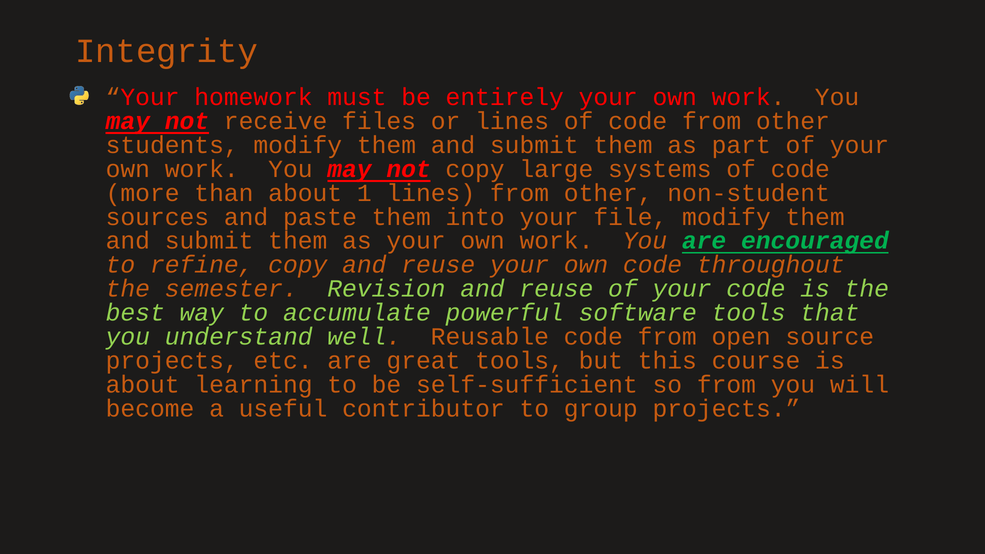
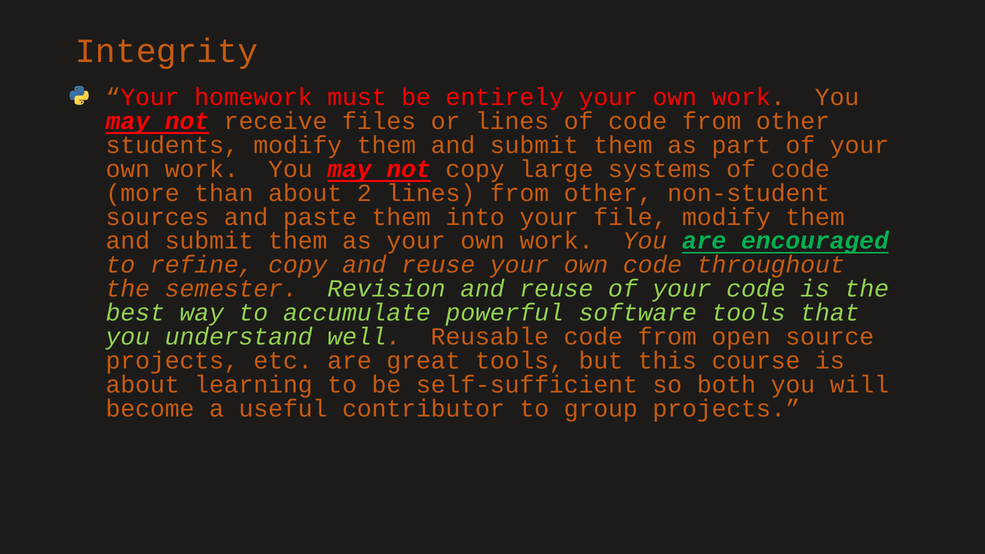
1: 1 -> 2
so from: from -> both
